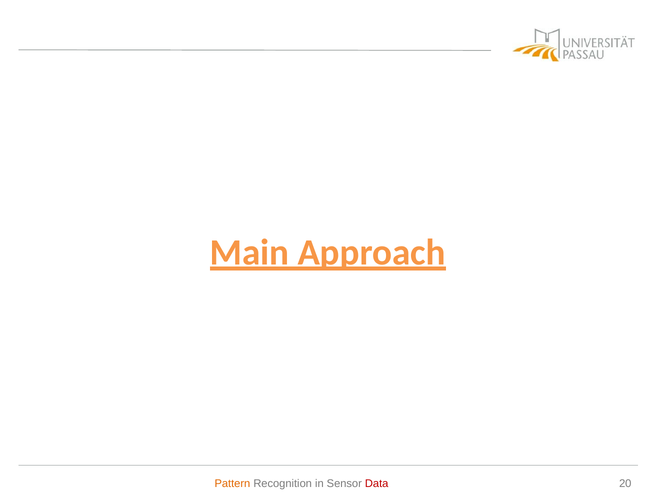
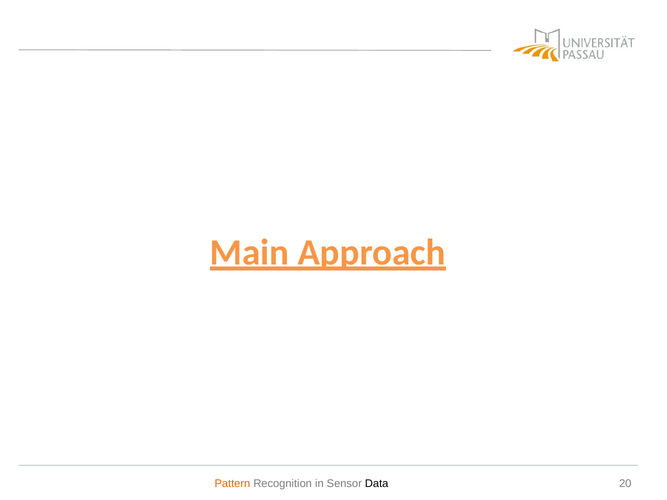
Data colour: red -> black
